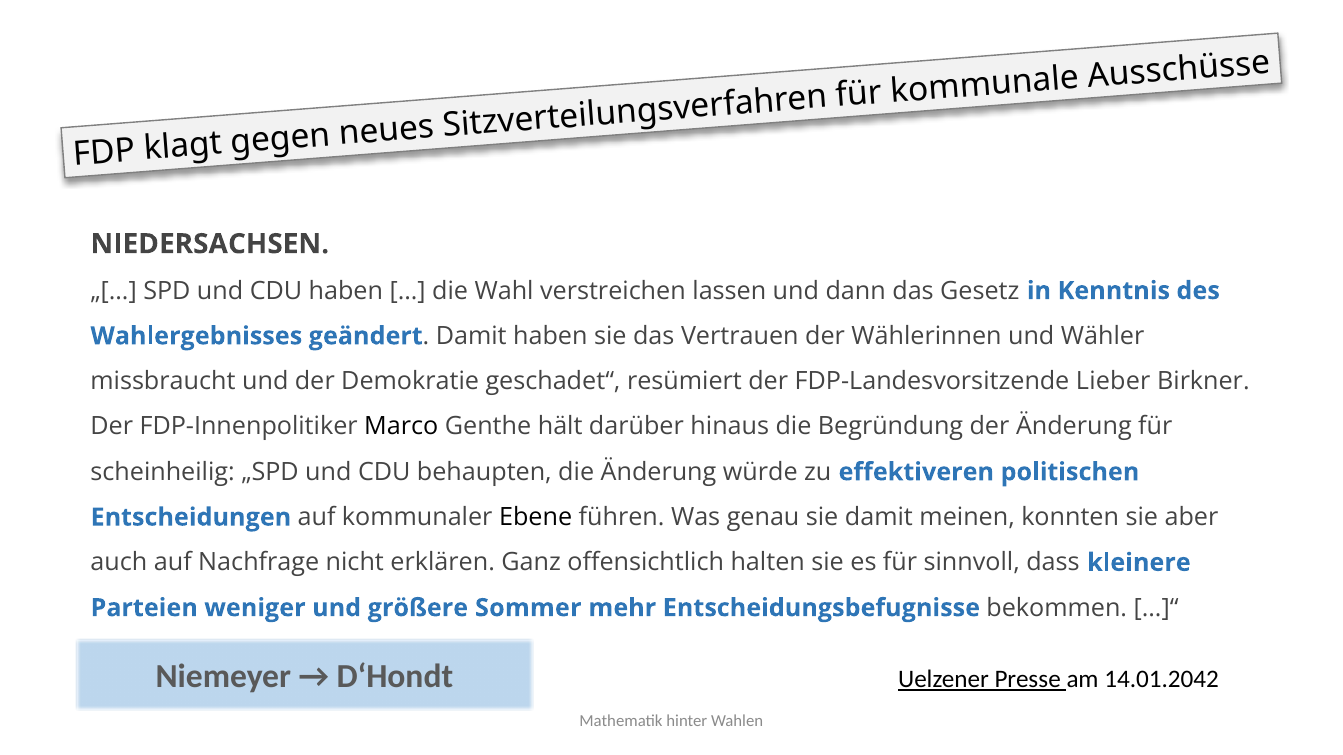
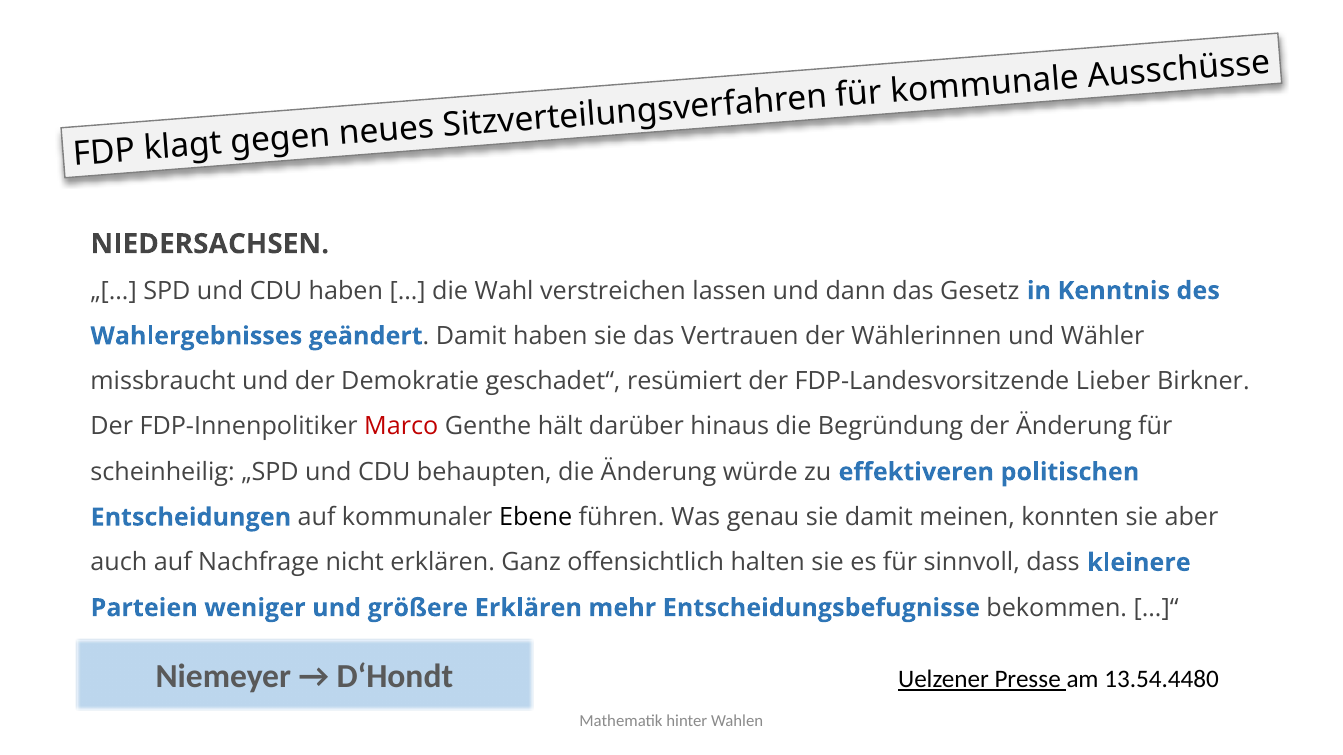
Marco colour: black -> red
größere Sommer: Sommer -> Erklären
14.01.2042: 14.01.2042 -> 13.54.4480
